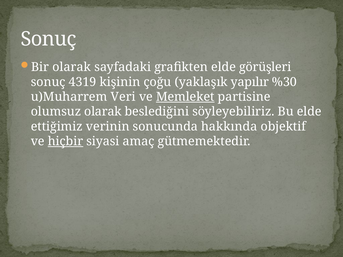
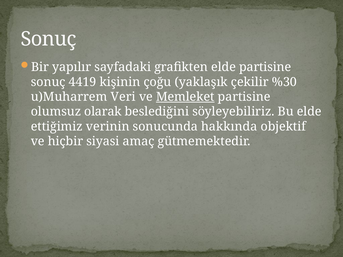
Bir olarak: olarak -> yapılır
elde görüşleri: görüşleri -> partisine
4319: 4319 -> 4419
yapılır: yapılır -> çekilir
hiçbir underline: present -> none
